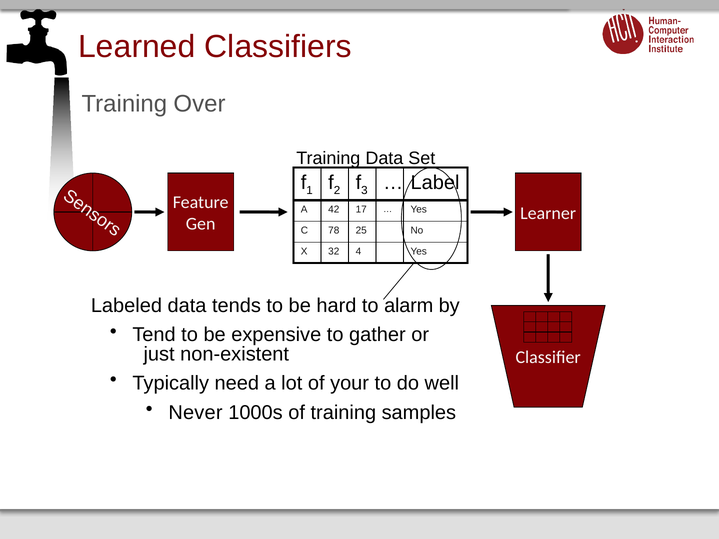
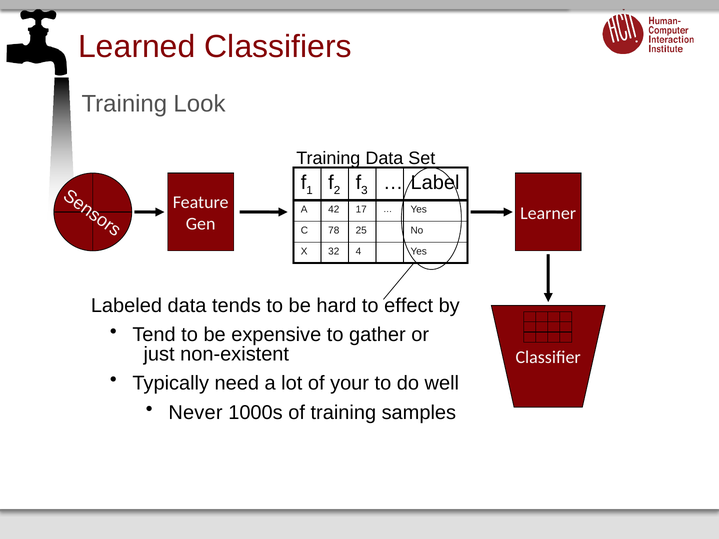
Over: Over -> Look
alarm: alarm -> effect
